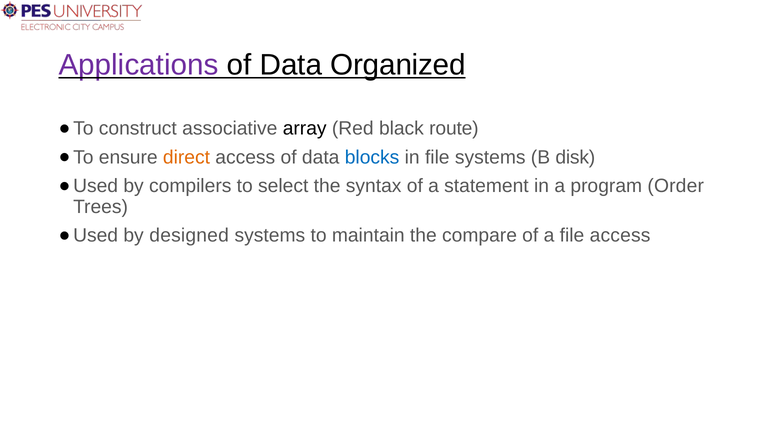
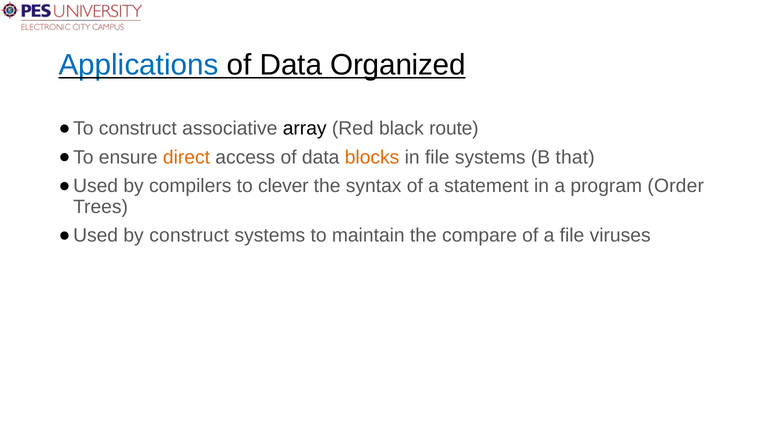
Applications colour: purple -> blue
blocks colour: blue -> orange
disk: disk -> that
select: select -> clever
by designed: designed -> construct
file access: access -> viruses
